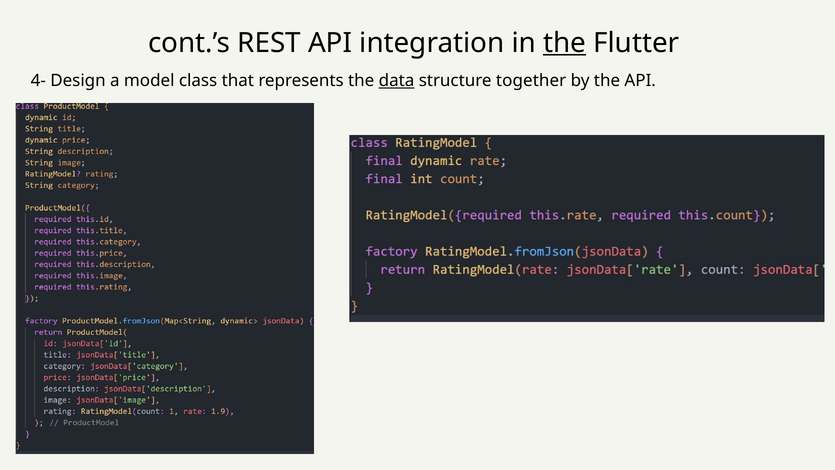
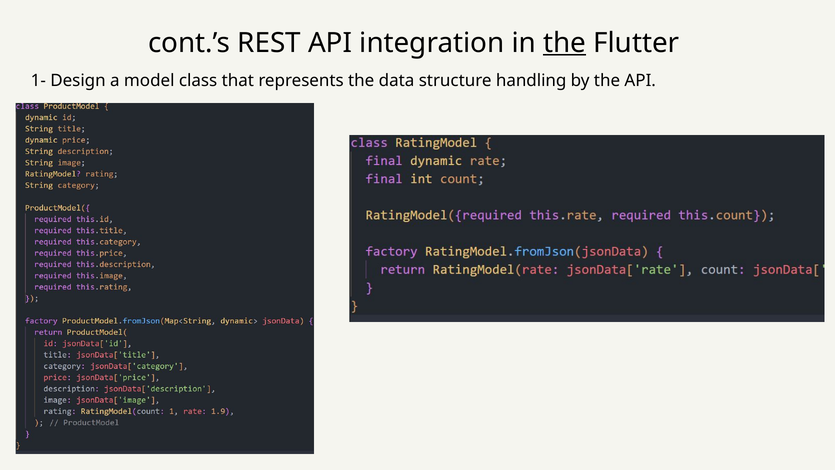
4-: 4- -> 1-
data underline: present -> none
together: together -> handling
